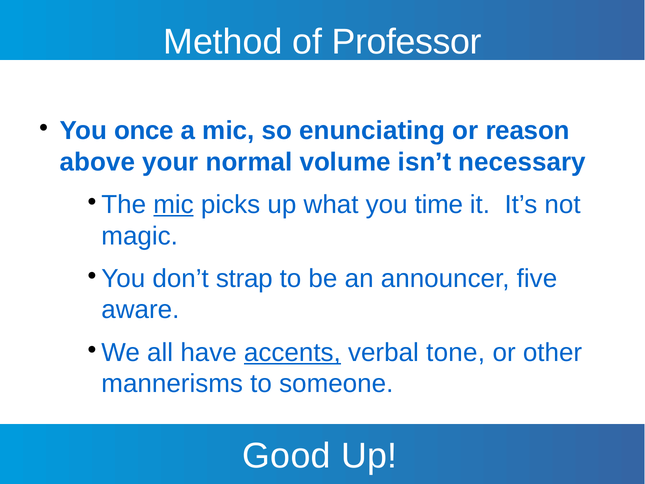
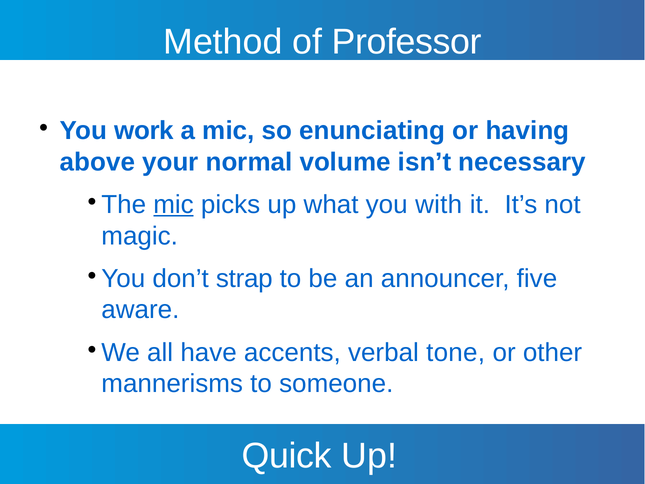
once: once -> work
reason: reason -> having
time: time -> with
accents underline: present -> none
Good: Good -> Quick
